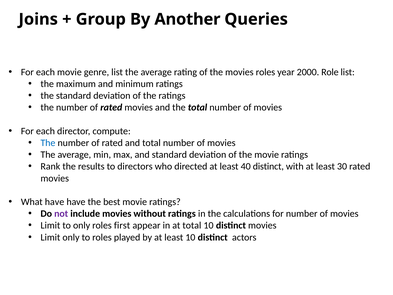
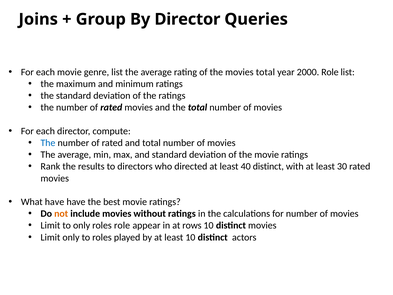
By Another: Another -> Director
movies roles: roles -> total
not colour: purple -> orange
roles first: first -> role
at total: total -> rows
